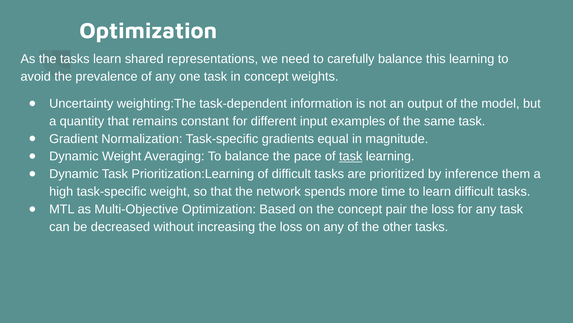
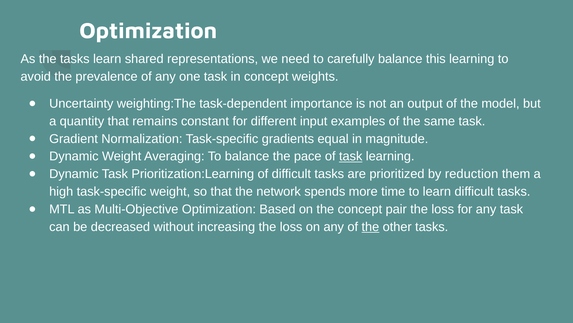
information: information -> importance
inference: inference -> reduction
the at (370, 226) underline: none -> present
